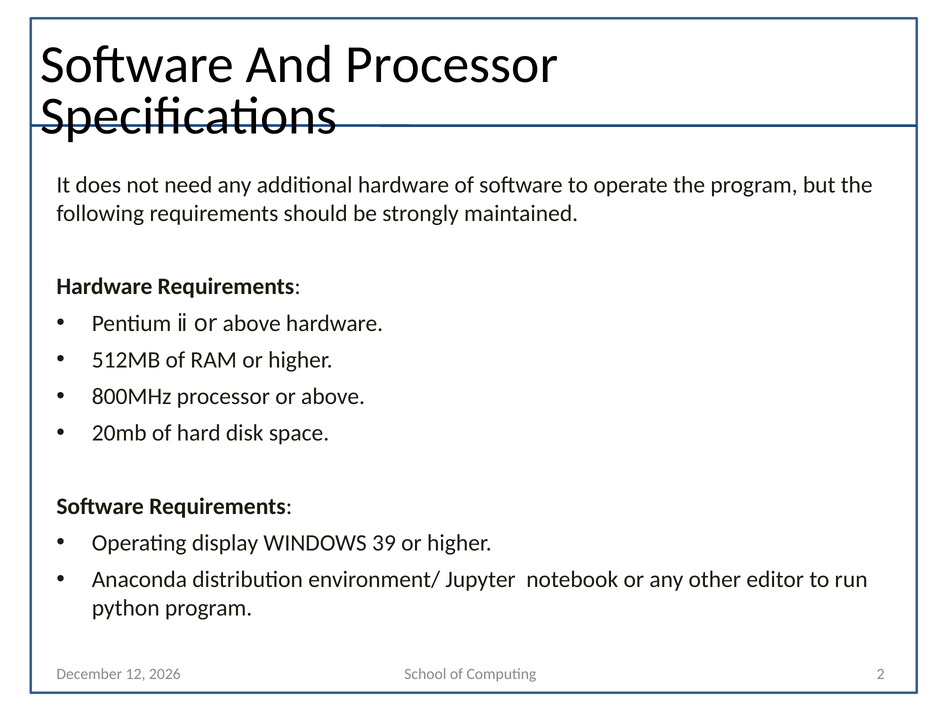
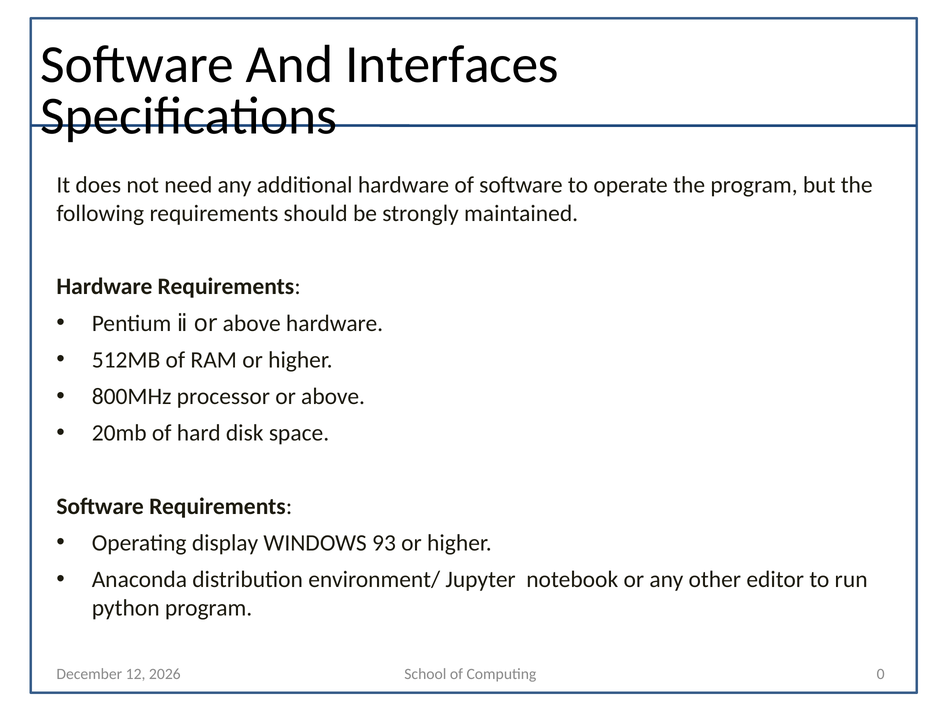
And Processor: Processor -> Interfaces
39: 39 -> 93
2: 2 -> 0
